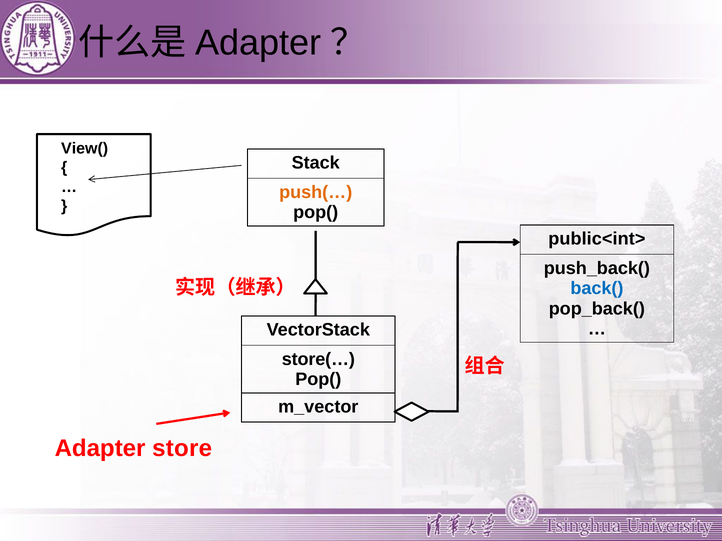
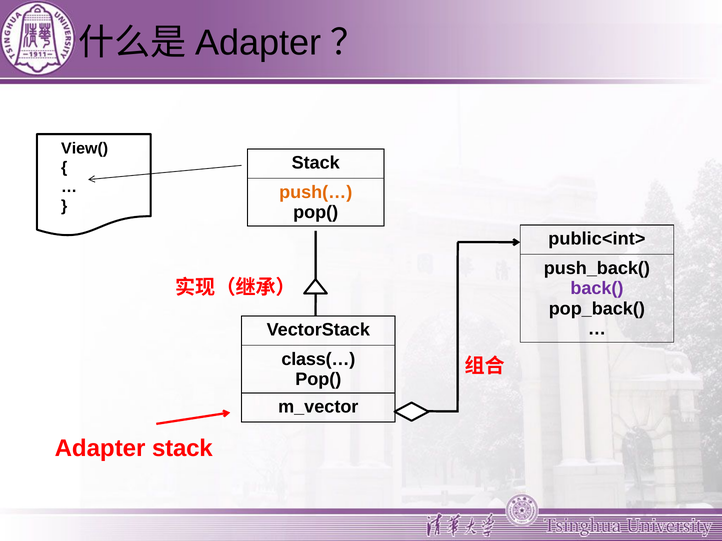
back( colour: blue -> purple
store(…: store(… -> class(…
Adapter store: store -> stack
